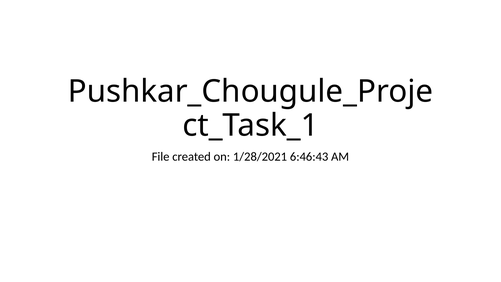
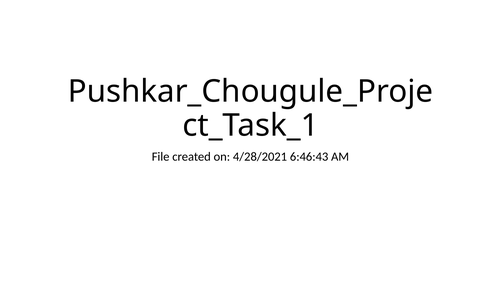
1/28/2021: 1/28/2021 -> 4/28/2021
